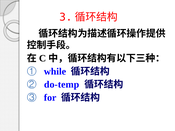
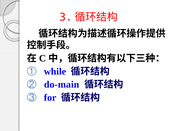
do-temp: do-temp -> do-main
